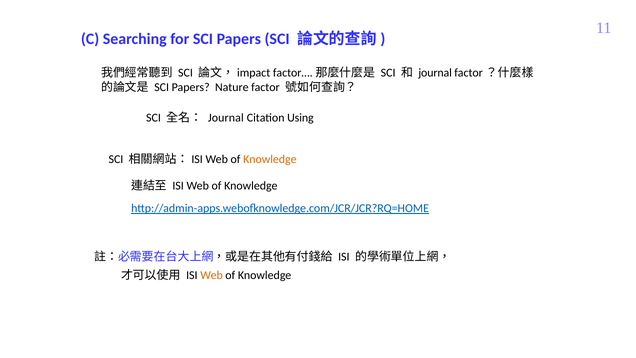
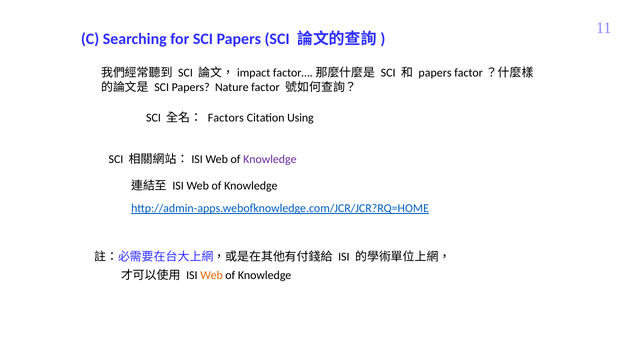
journal at (435, 73): journal -> papers
Journal at (226, 118): Journal -> Factors
Knowledge at (270, 159) colour: orange -> purple
